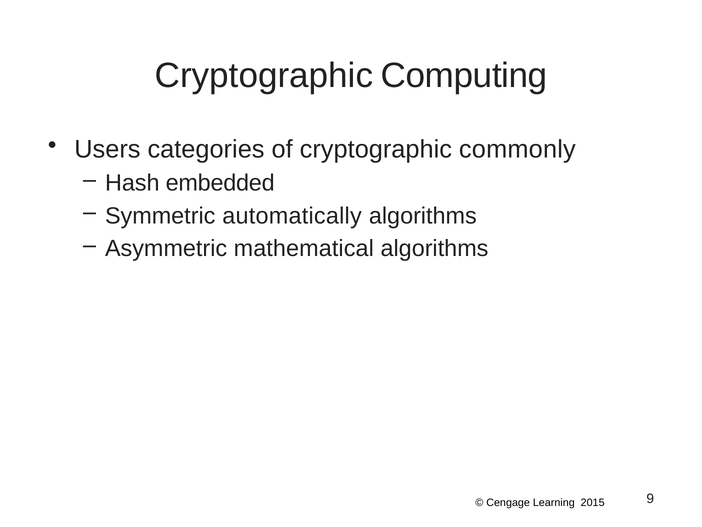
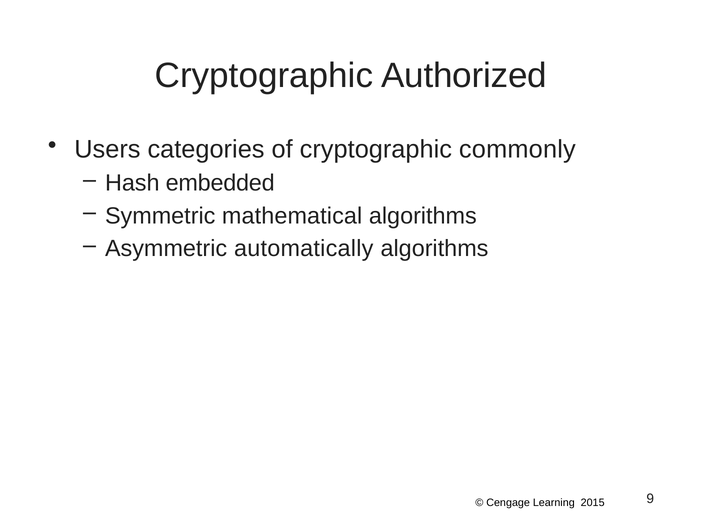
Computing: Computing -> Authorized
automatically: automatically -> mathematical
mathematical: mathematical -> automatically
